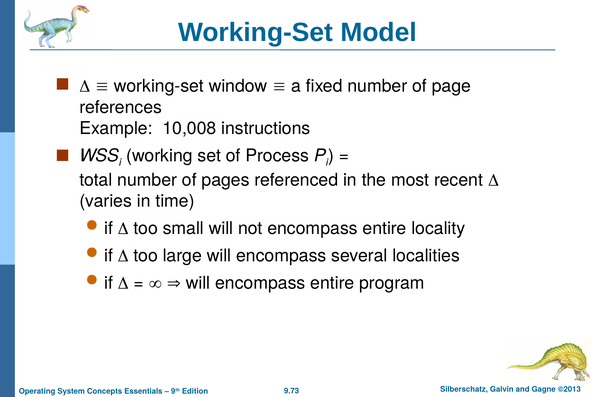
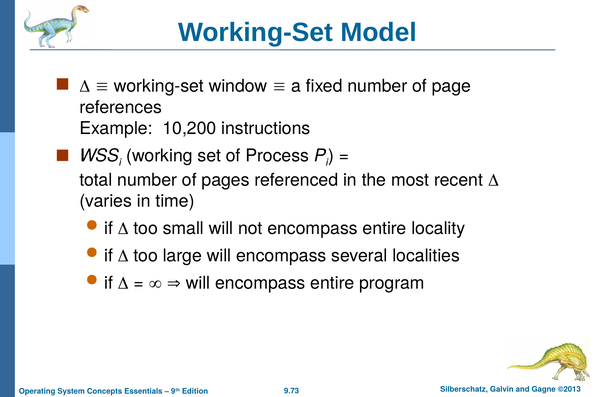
10,008: 10,008 -> 10,200
